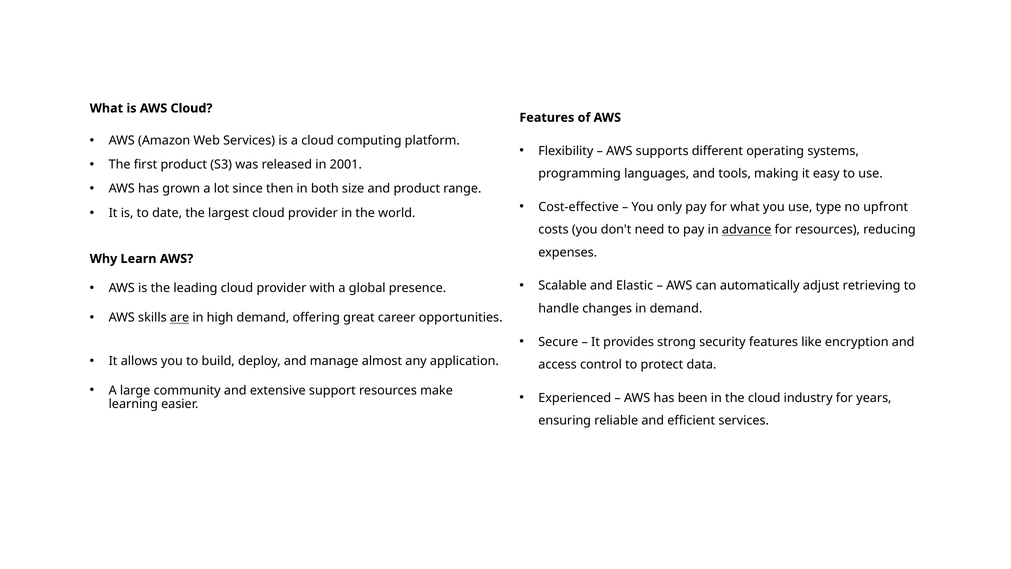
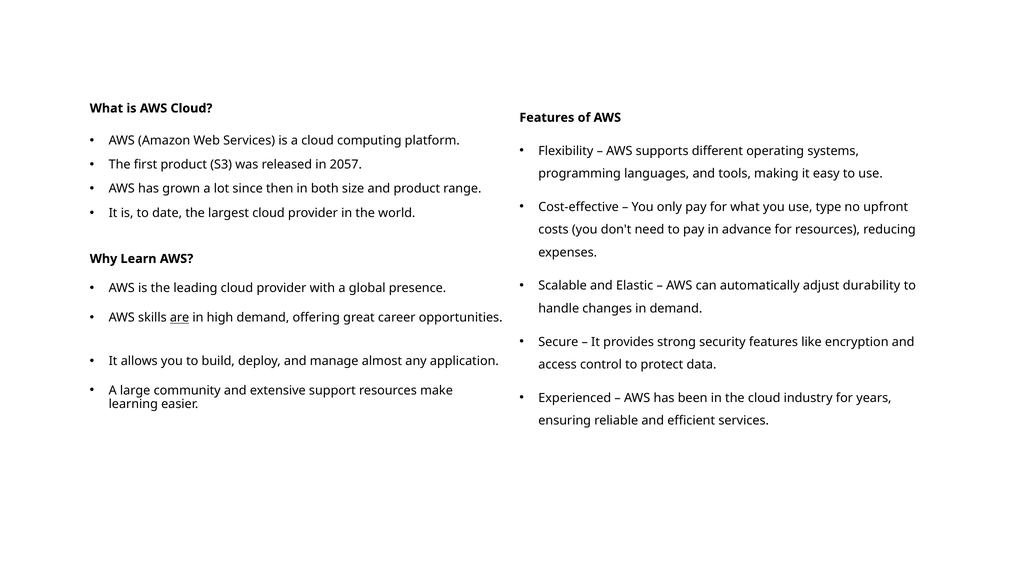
2001: 2001 -> 2057
advance underline: present -> none
retrieving: retrieving -> durability
